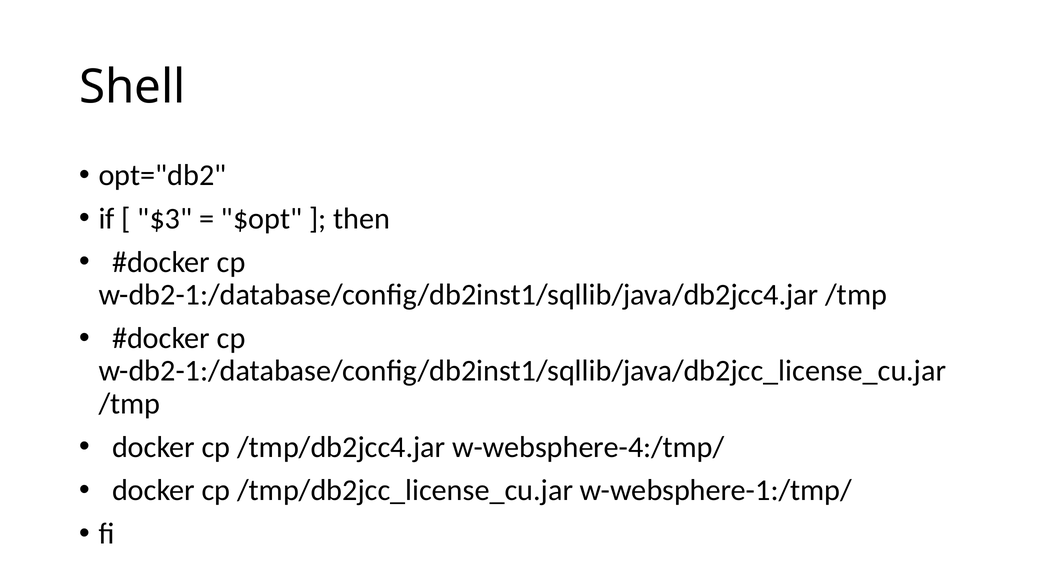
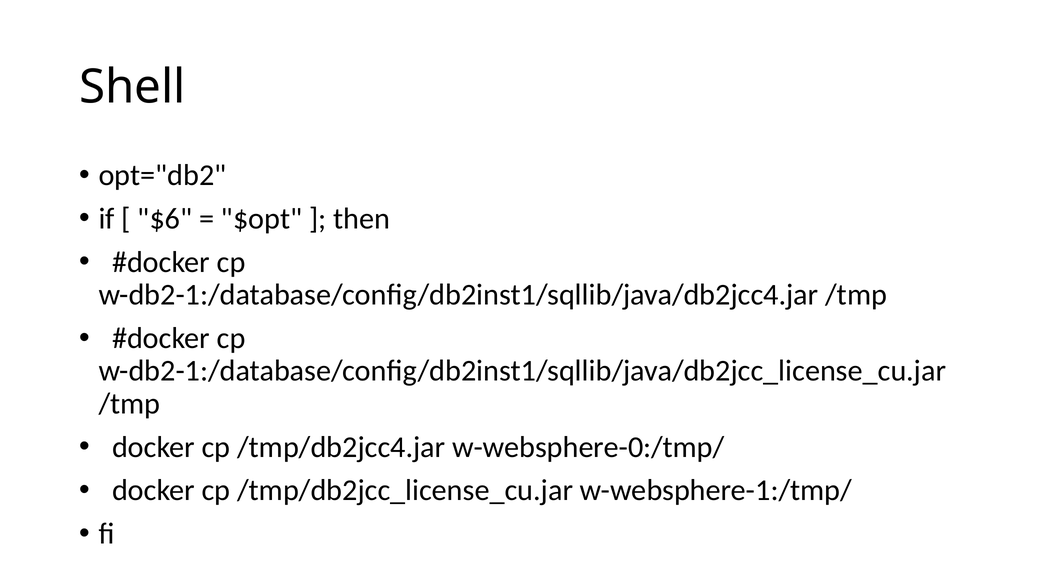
$3: $3 -> $6
w-websphere-4:/tmp/: w-websphere-4:/tmp/ -> w-websphere-0:/tmp/
